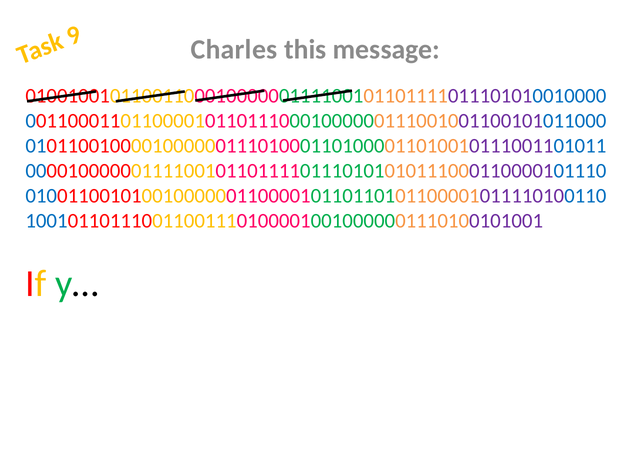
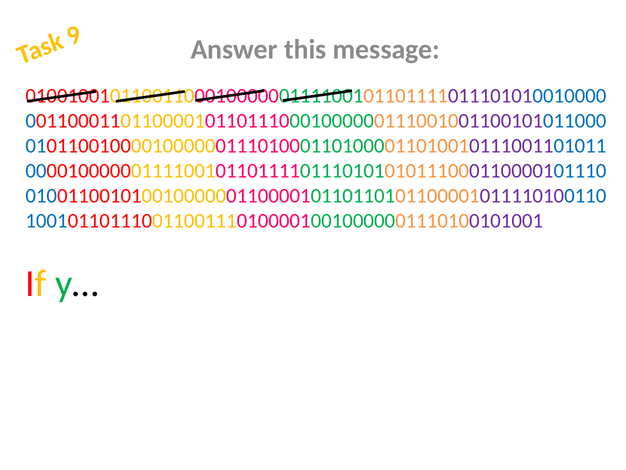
Charles: Charles -> Answer
